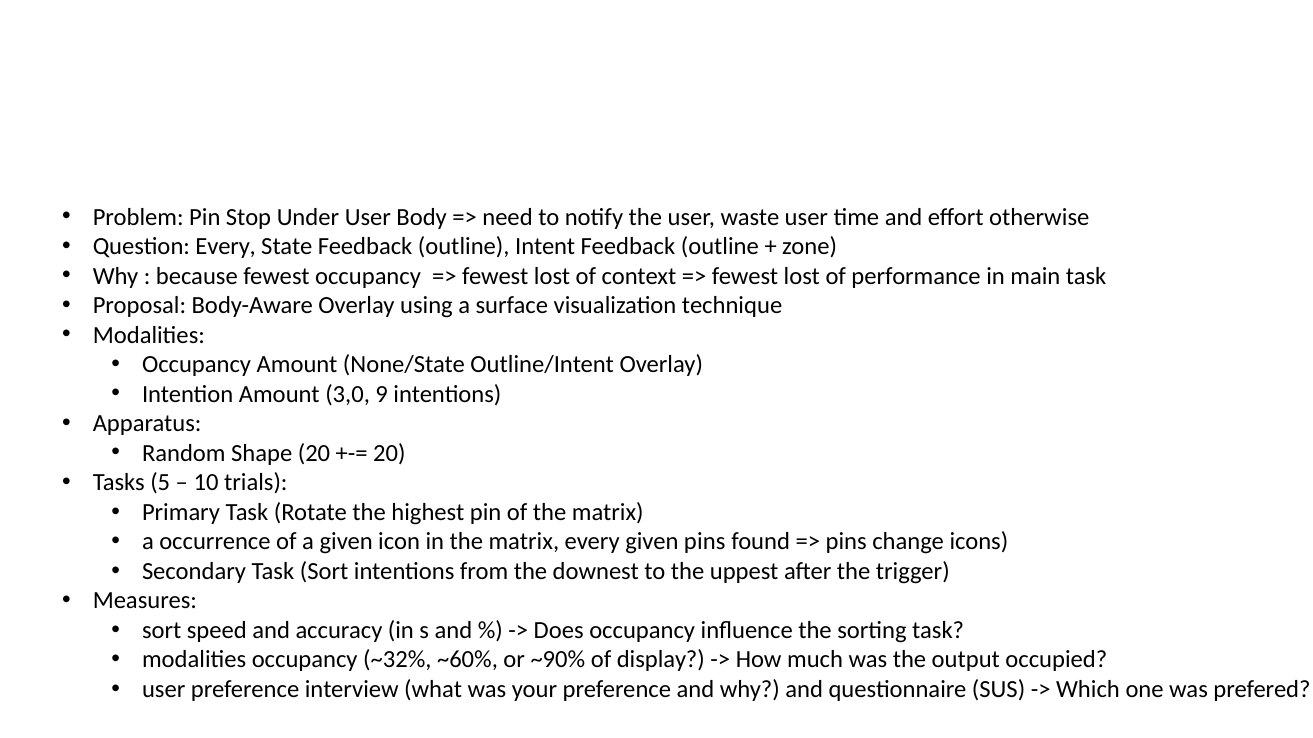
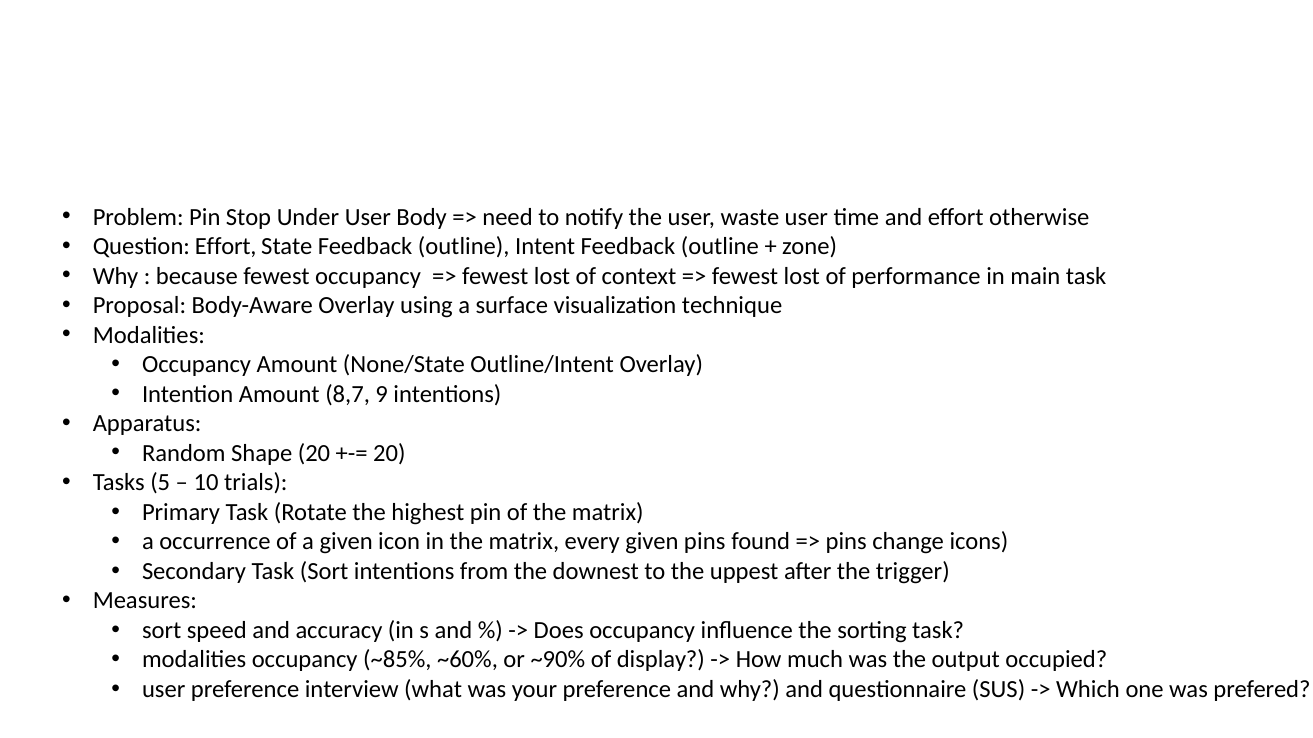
Question Every: Every -> Effort
3,0: 3,0 -> 8,7
~32%: ~32% -> ~85%
